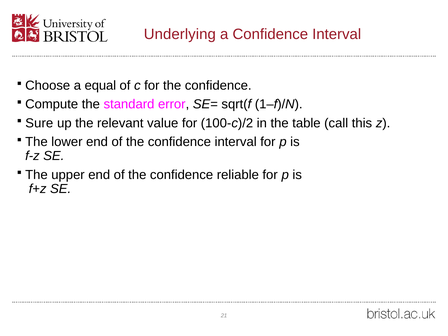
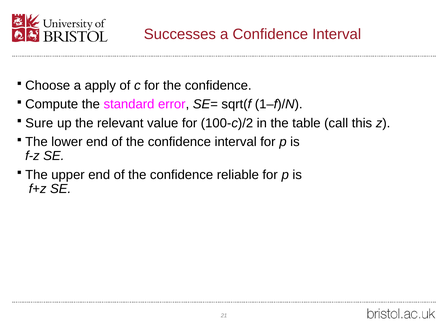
Underlying: Underlying -> Successes
equal: equal -> apply
